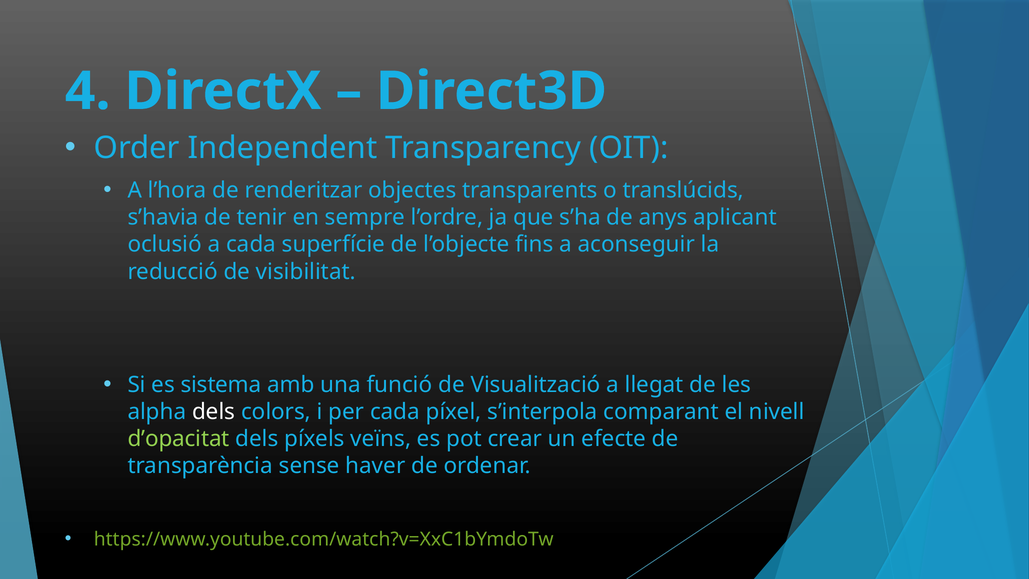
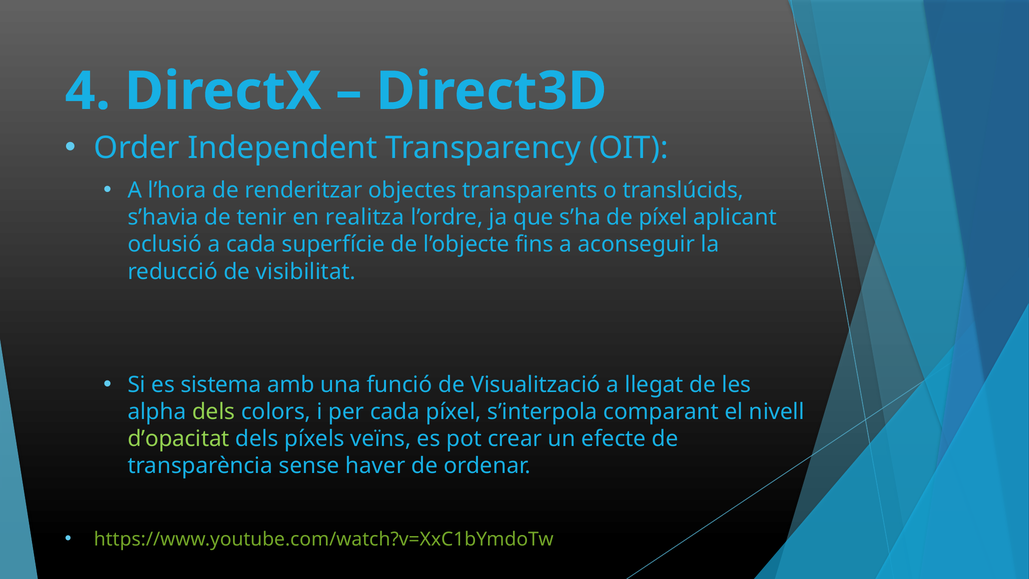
sempre: sempre -> realitza
de anys: anys -> píxel
dels at (214, 412) colour: white -> light green
